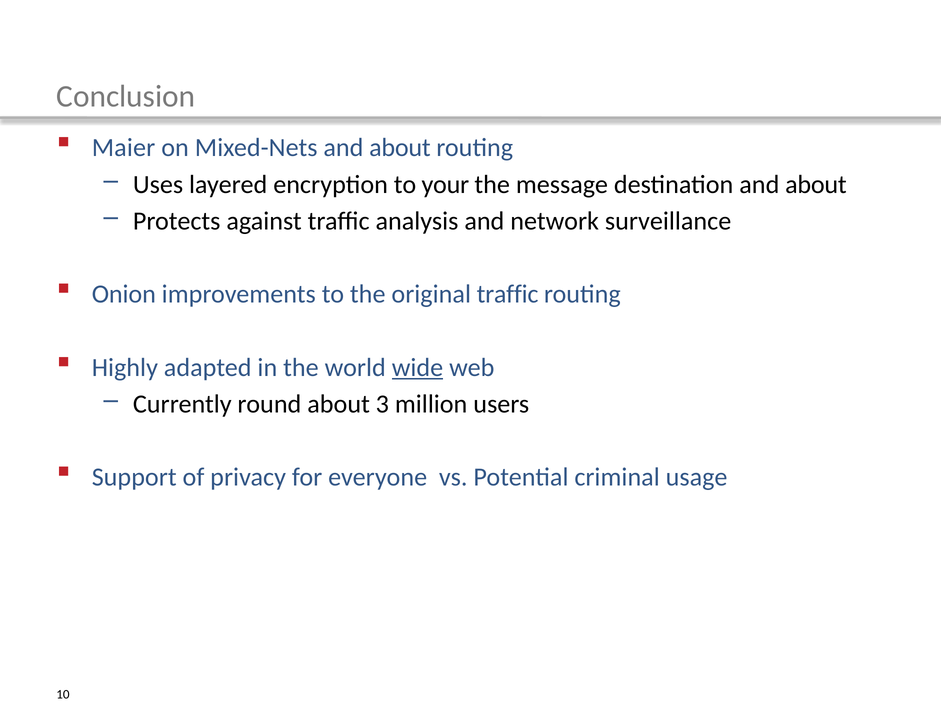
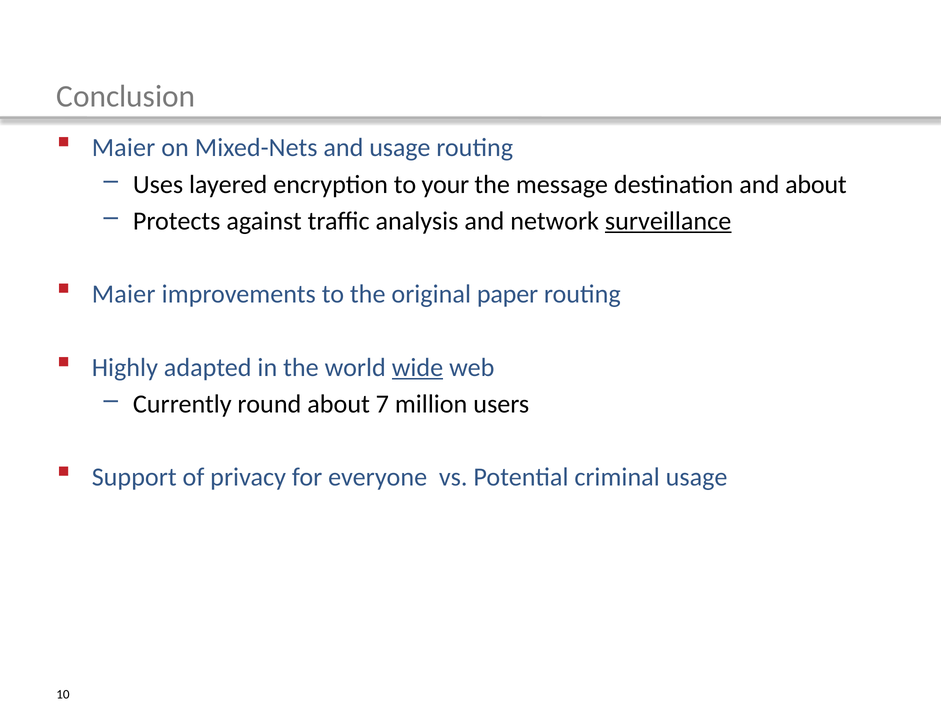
Mixed-Nets and about: about -> usage
surveillance underline: none -> present
Onion at (124, 294): Onion -> Maier
original traffic: traffic -> paper
3: 3 -> 7
